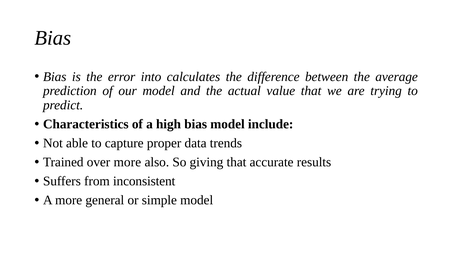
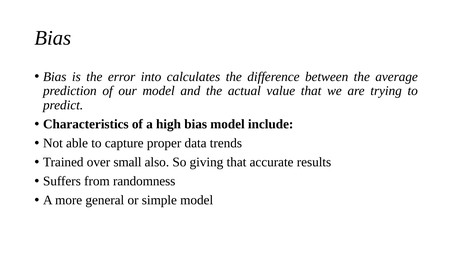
over more: more -> small
inconsistent: inconsistent -> randomness
